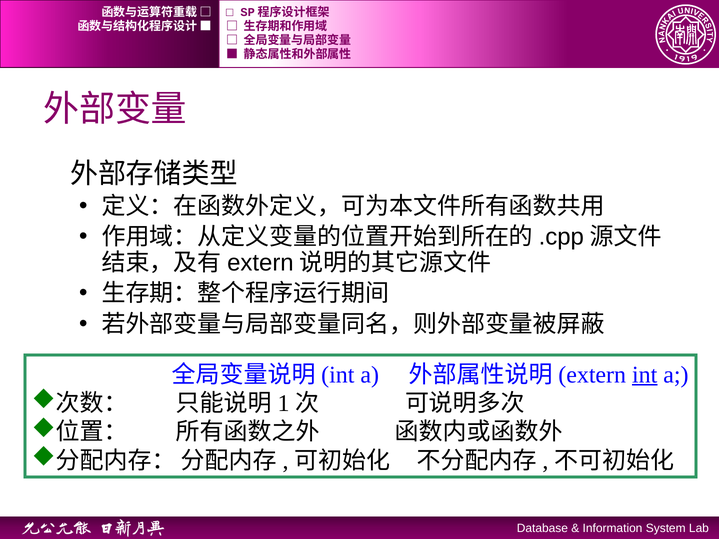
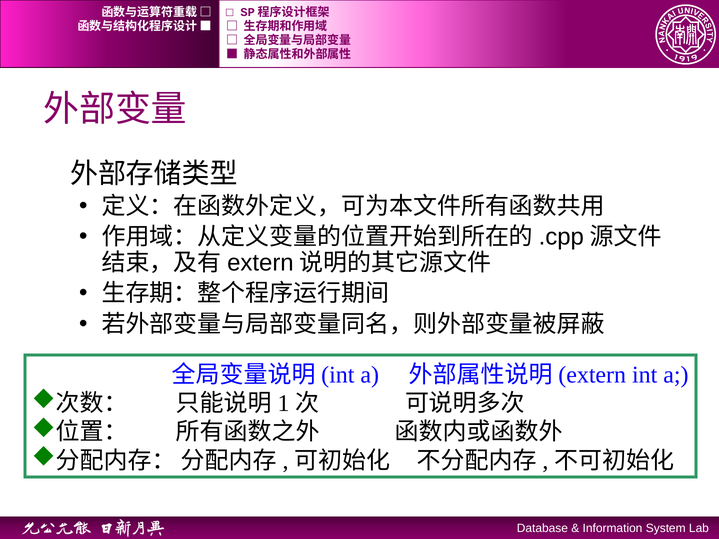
int underline: present -> none
